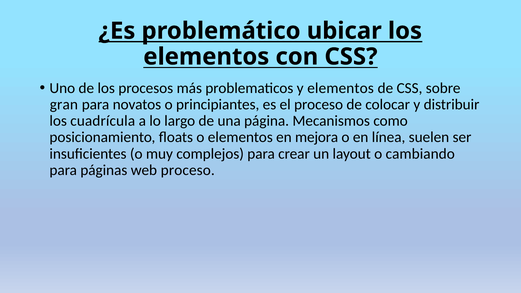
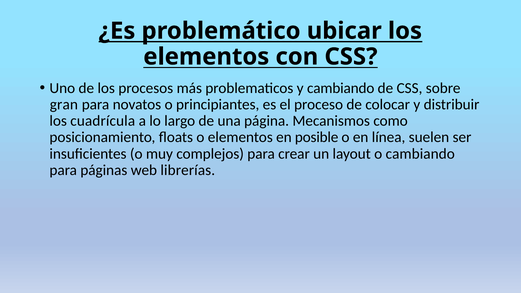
y elementos: elementos -> cambiando
mejora: mejora -> posible
web proceso: proceso -> librerías
